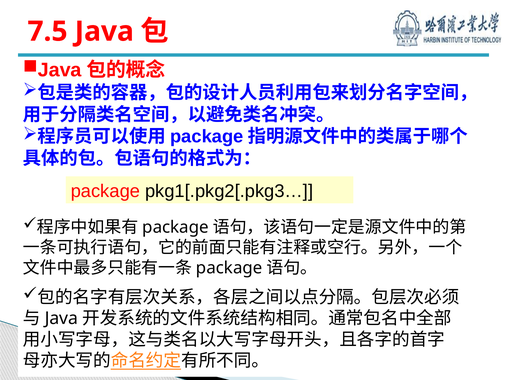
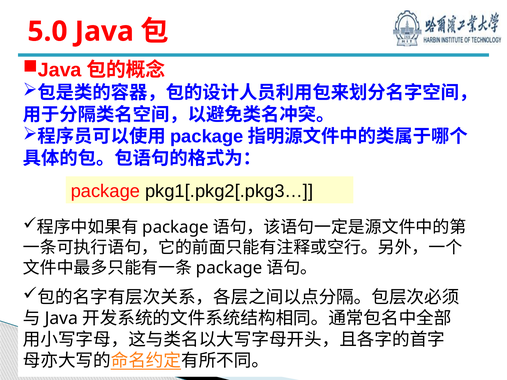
7.5: 7.5 -> 5.0
